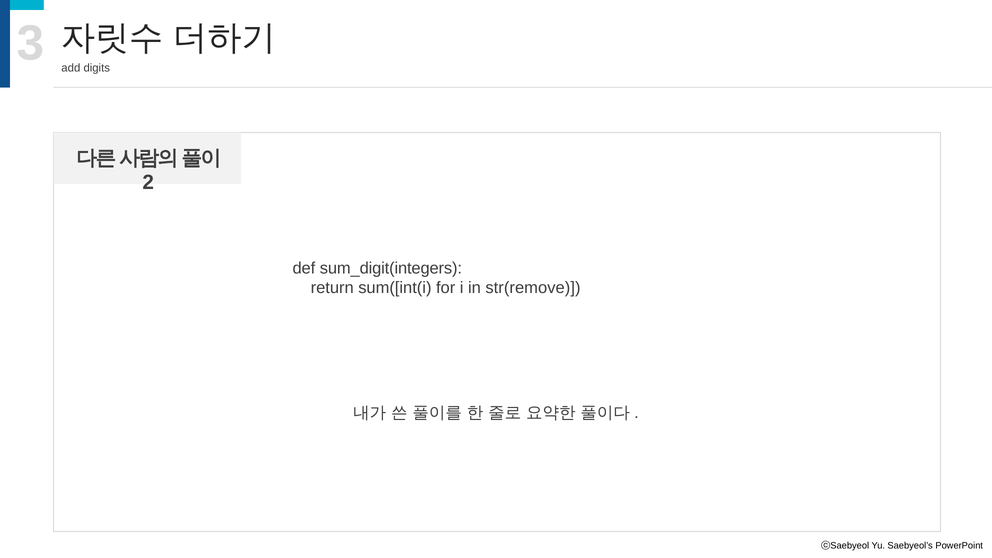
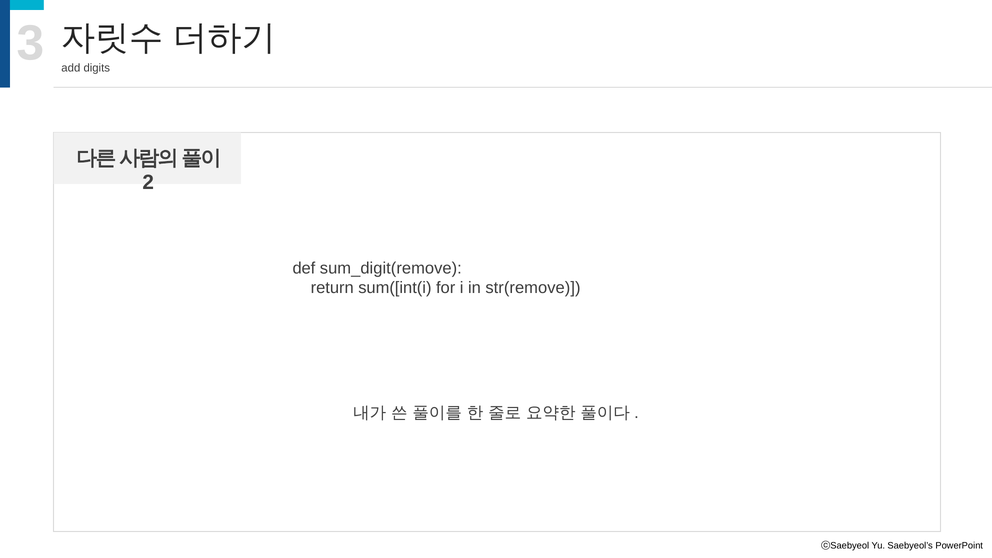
sum_digit(integers: sum_digit(integers -> sum_digit(remove
